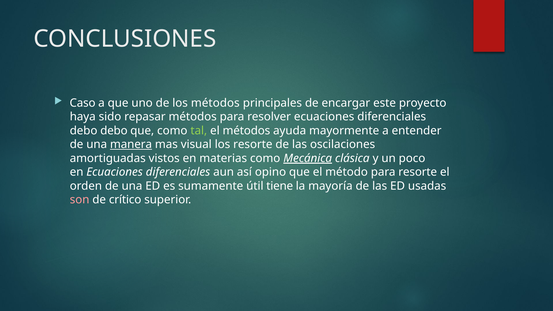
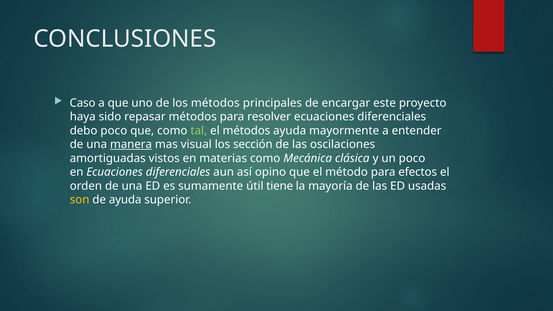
debo debo: debo -> poco
los resorte: resorte -> sección
Mecánica underline: present -> none
para resorte: resorte -> efectos
son colour: pink -> yellow
de crítico: crítico -> ayuda
